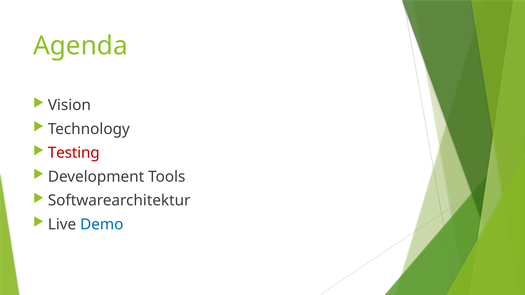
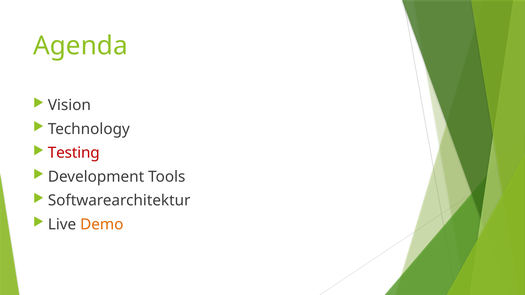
Demo colour: blue -> orange
